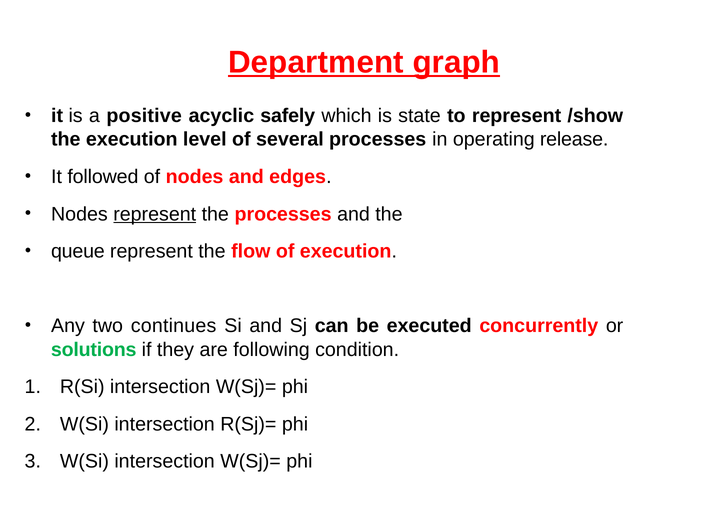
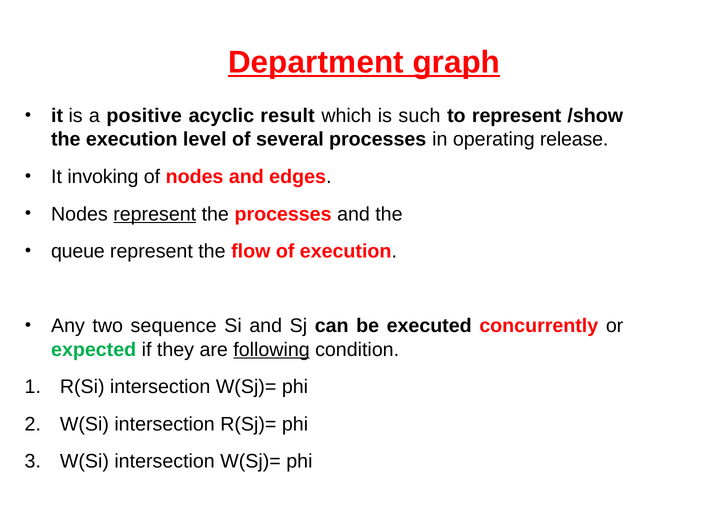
safely: safely -> result
state: state -> such
followed: followed -> invoking
continues: continues -> sequence
solutions: solutions -> expected
following underline: none -> present
